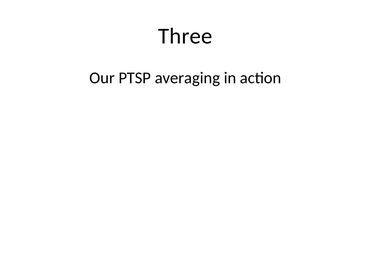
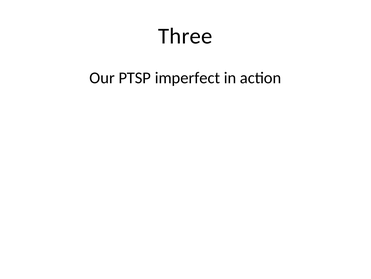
averaging: averaging -> imperfect
